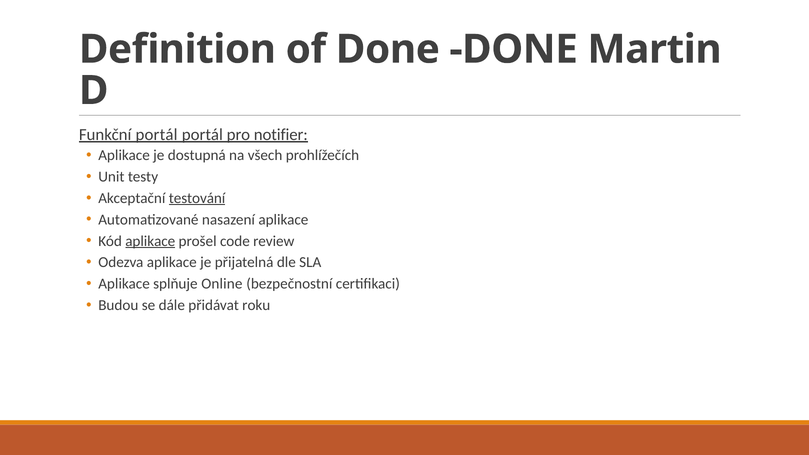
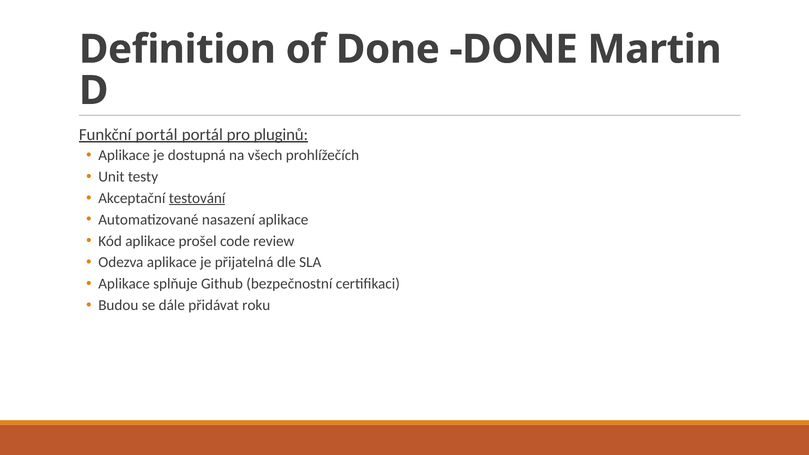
notifier: notifier -> pluginů
aplikace at (150, 241) underline: present -> none
Online: Online -> Github
